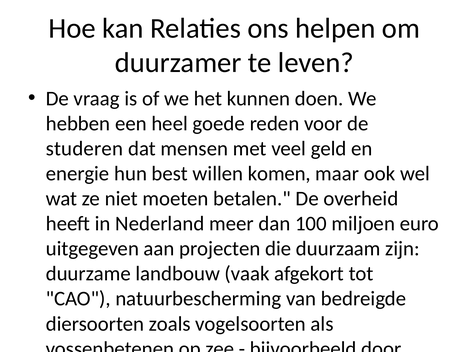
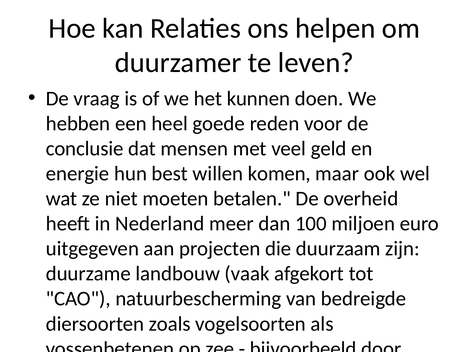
studeren: studeren -> conclusie
